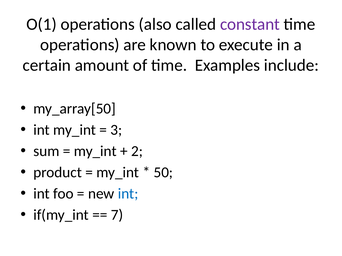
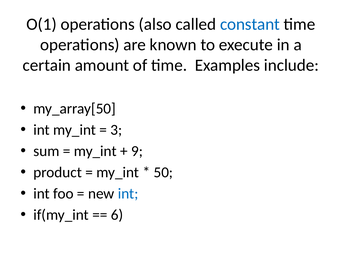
constant colour: purple -> blue
2: 2 -> 9
7: 7 -> 6
